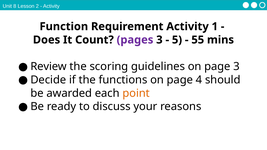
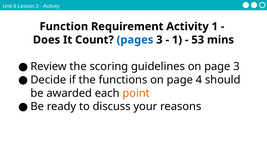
pages colour: purple -> blue
5 at (177, 40): 5 -> 1
55: 55 -> 53
